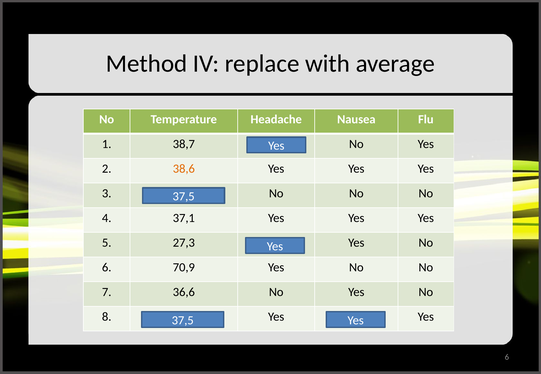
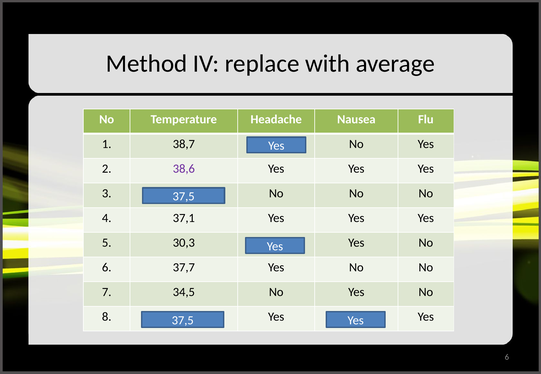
38,6 colour: orange -> purple
27,3: 27,3 -> 30,3
70,9: 70,9 -> 37,7
36,6: 36,6 -> 34,5
